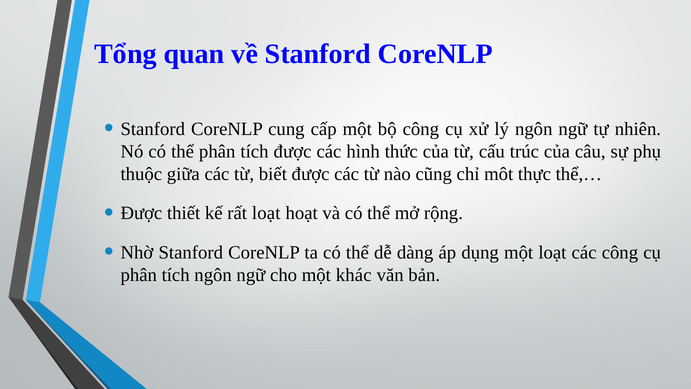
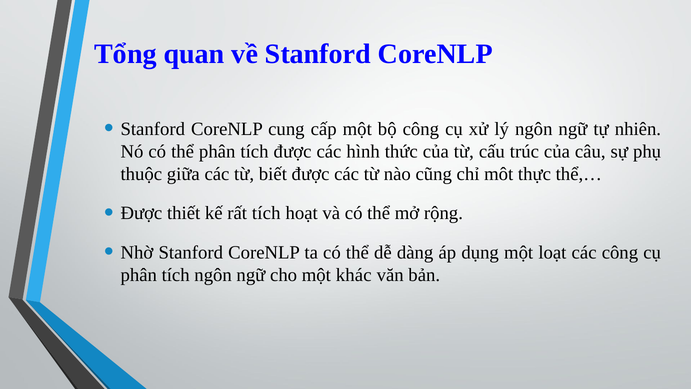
rất loạt: loạt -> tích
